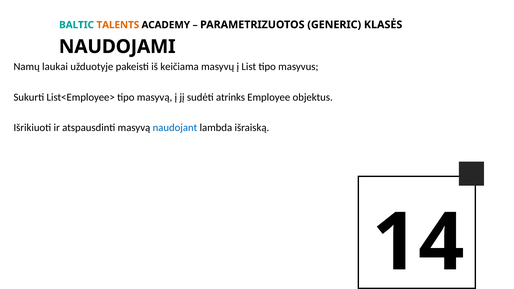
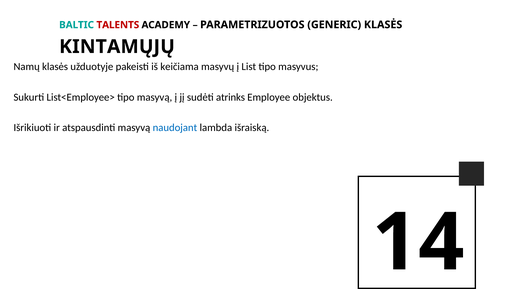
TALENTS colour: orange -> red
NAUDOJAMI: NAUDOJAMI -> KINTAMŲJŲ
Namų laukai: laukai -> klasės
